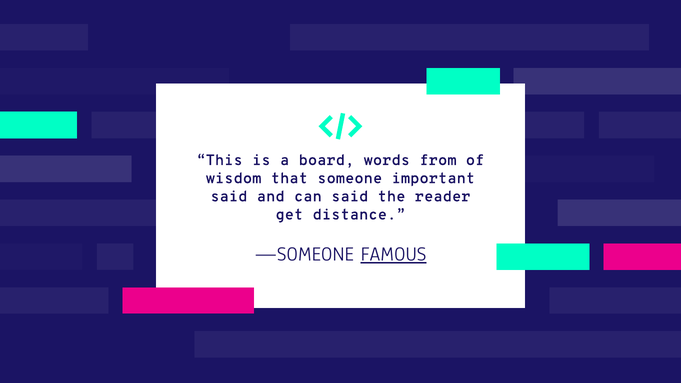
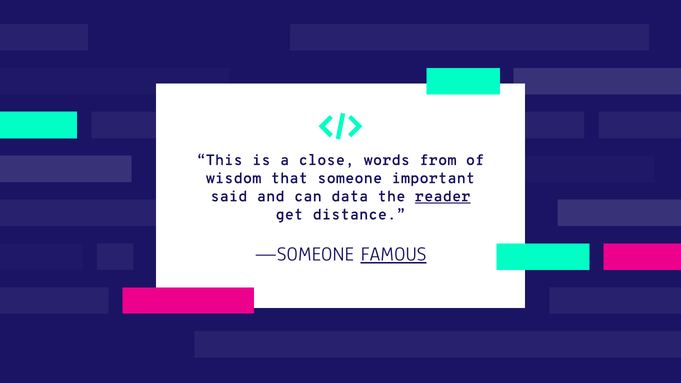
board: board -> close
can said: said -> data
reader underline: none -> present
